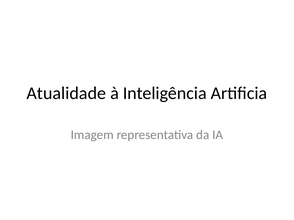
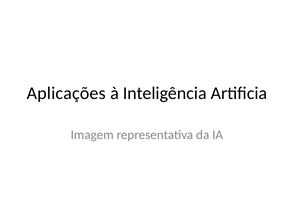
Atualidade: Atualidade -> Aplicações
